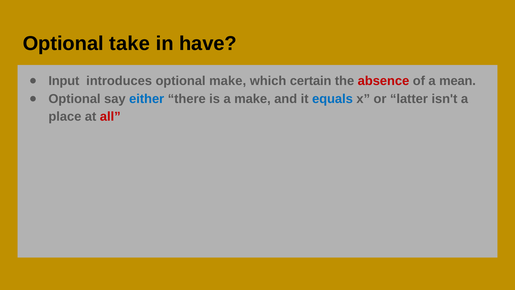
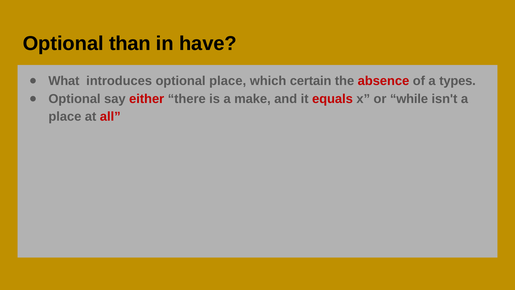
take: take -> than
Input: Input -> What
optional make: make -> place
mean: mean -> types
either colour: blue -> red
equals colour: blue -> red
latter: latter -> while
